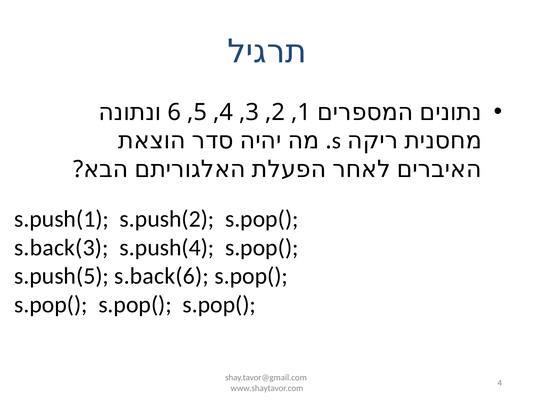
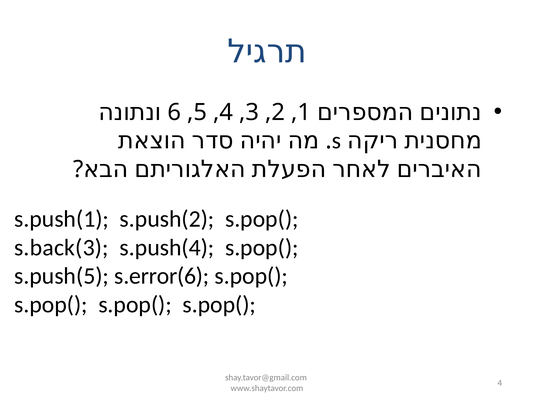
s.back(6: s.back(6 -> s.error(6
